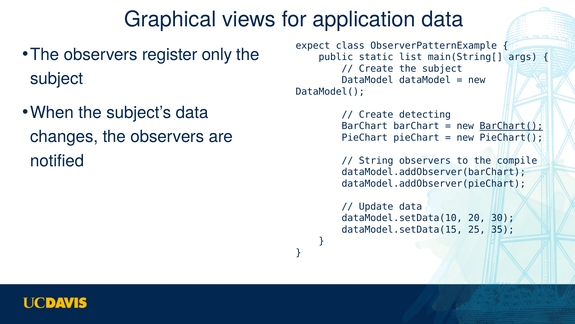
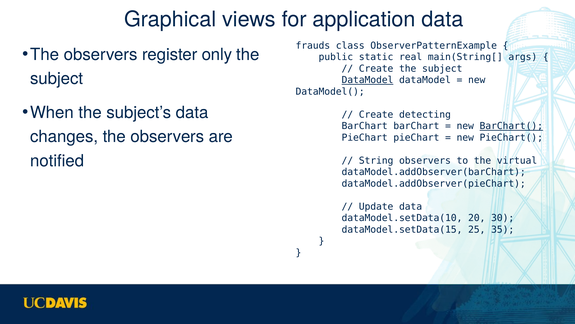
expect: expect -> frauds
list: list -> real
DataModel at (367, 80) underline: none -> present
compile: compile -> virtual
